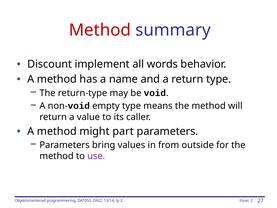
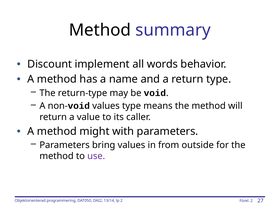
Method at (100, 30) colour: red -> black
void empty: empty -> values
part: part -> with
